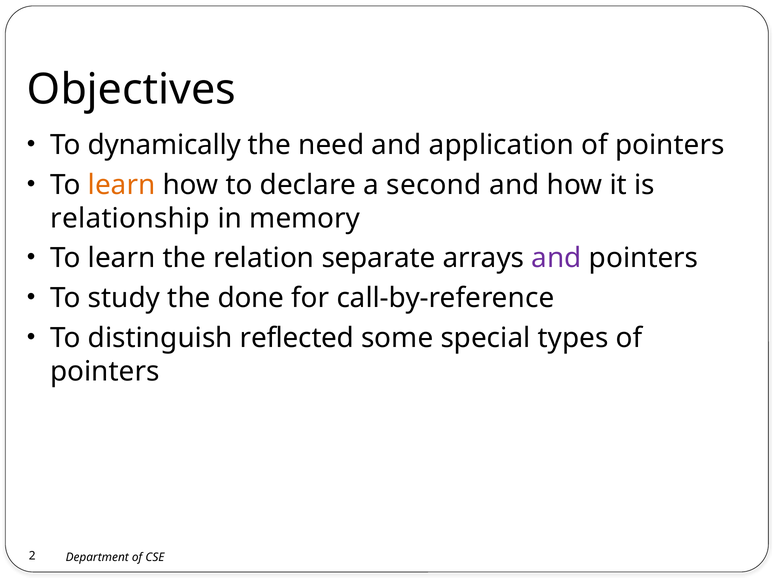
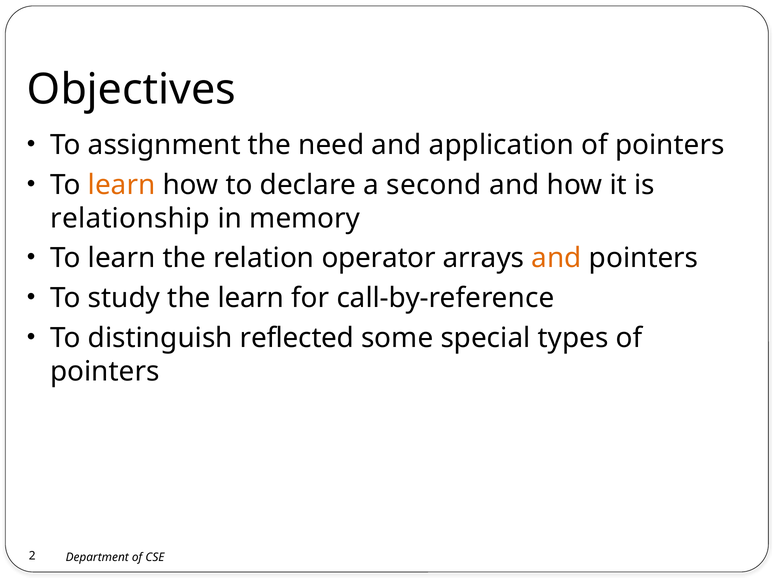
dynamically: dynamically -> assignment
separate: separate -> operator
and at (557, 258) colour: purple -> orange
the done: done -> learn
